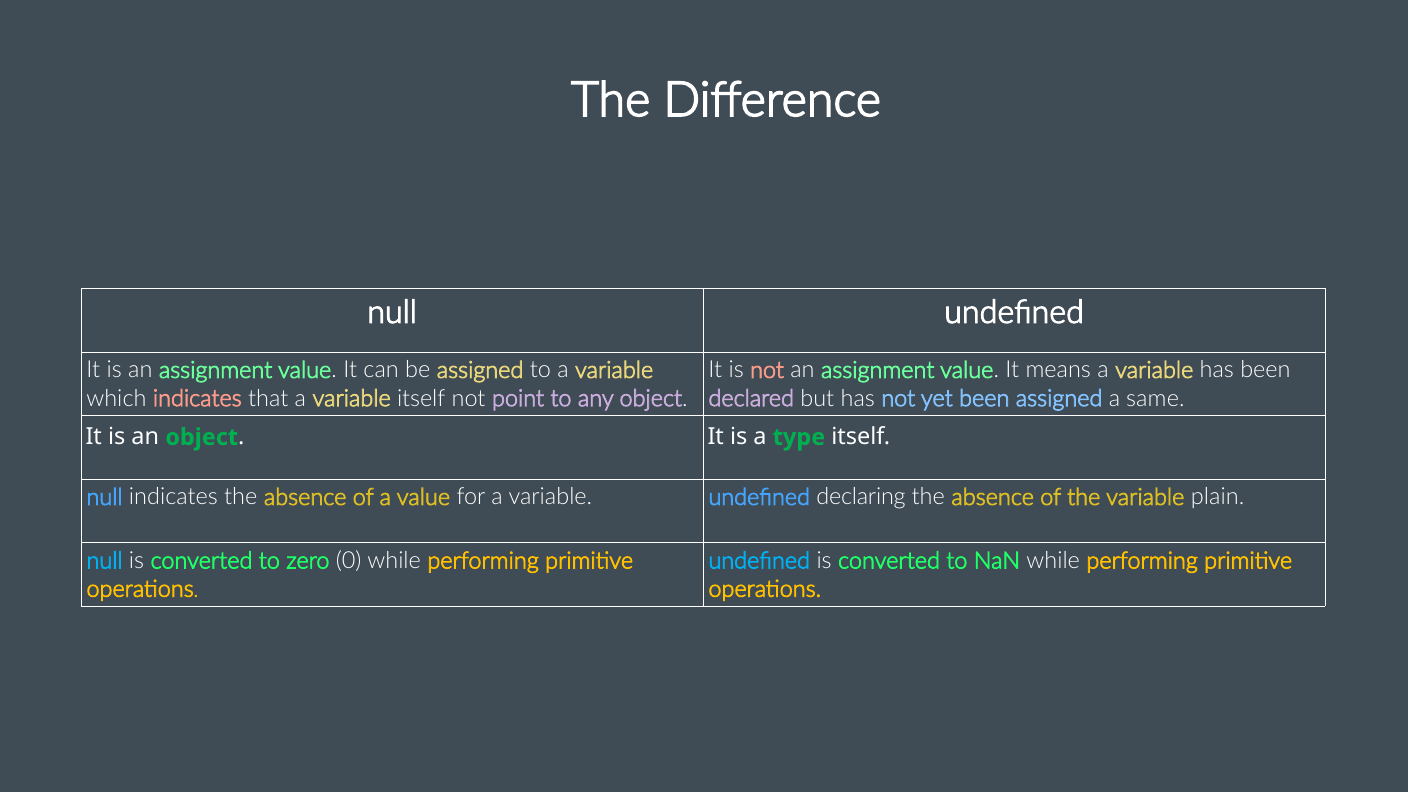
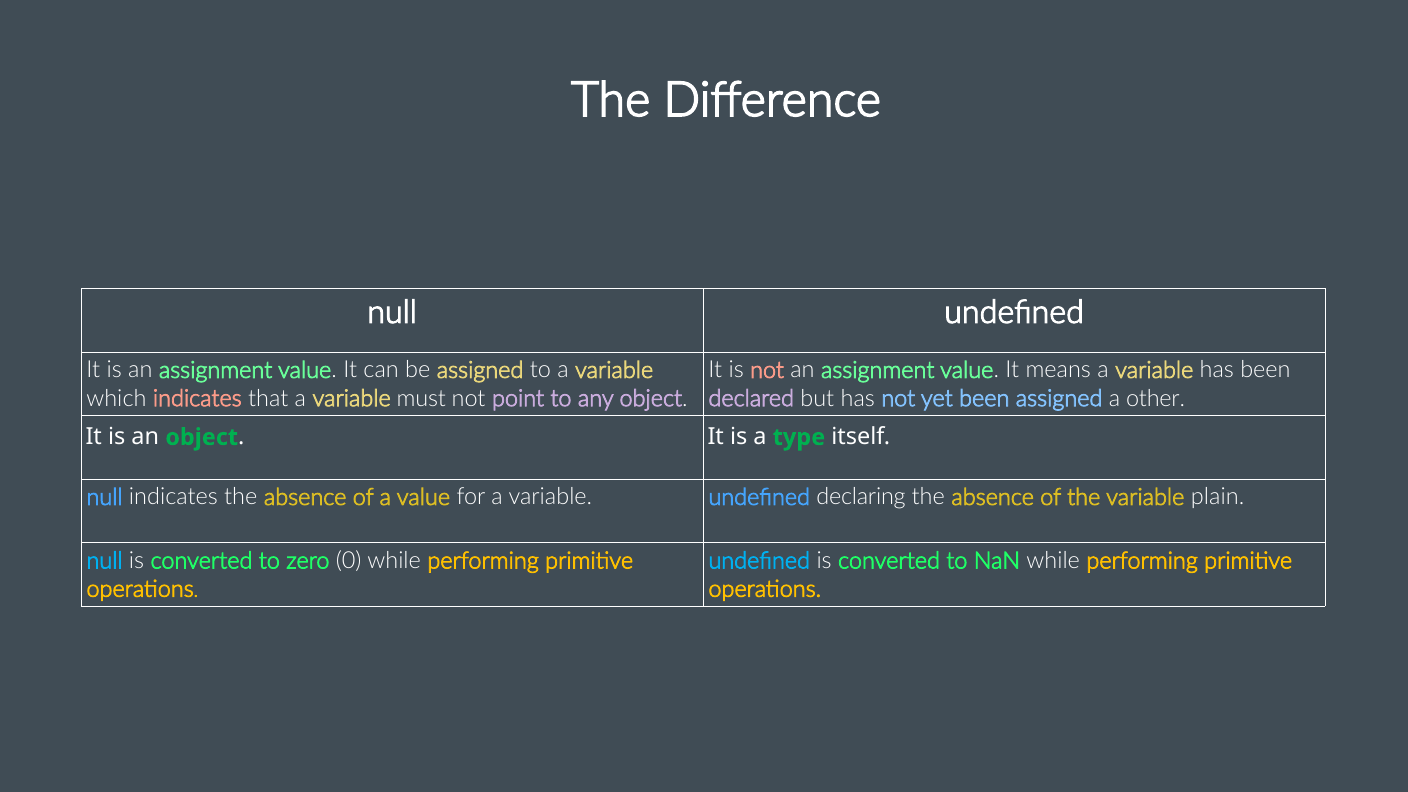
variable itself: itself -> must
same: same -> other
